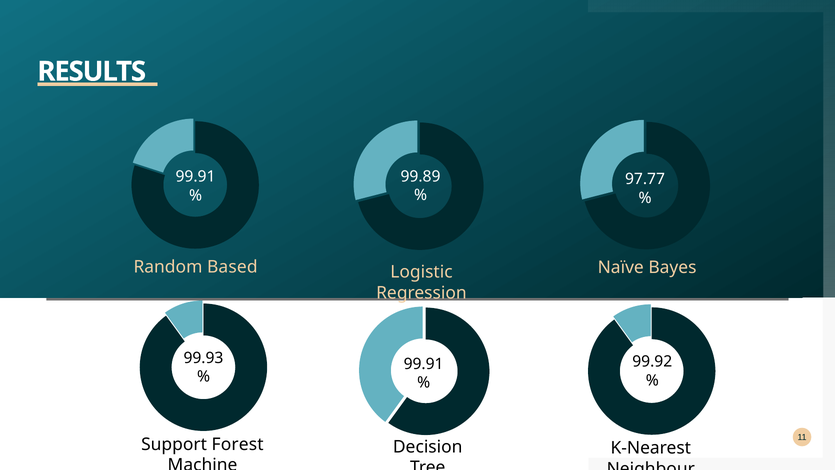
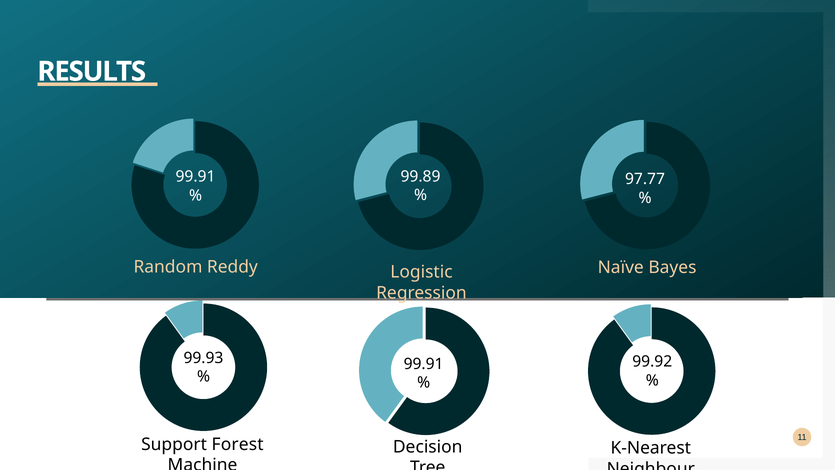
Based: Based -> Reddy
